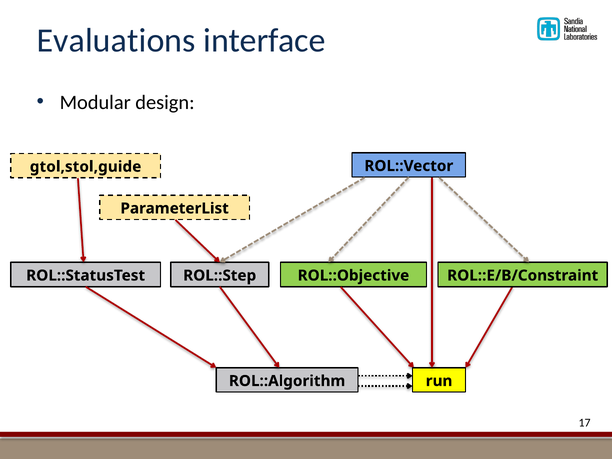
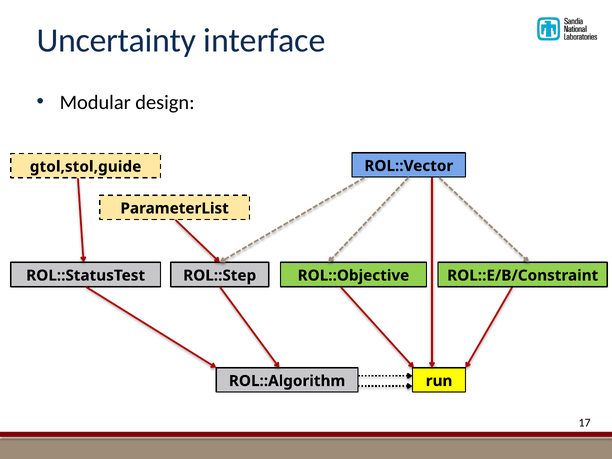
Evaluations: Evaluations -> Uncertainty
